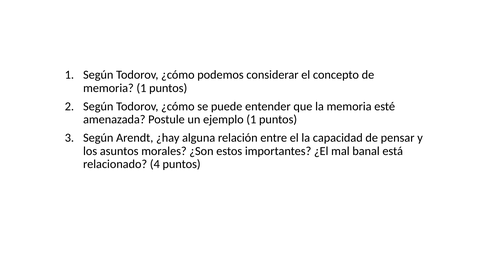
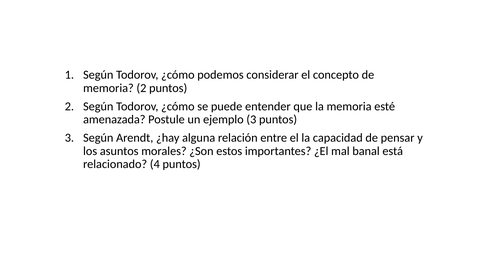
memoria 1: 1 -> 2
ejemplo 1: 1 -> 3
